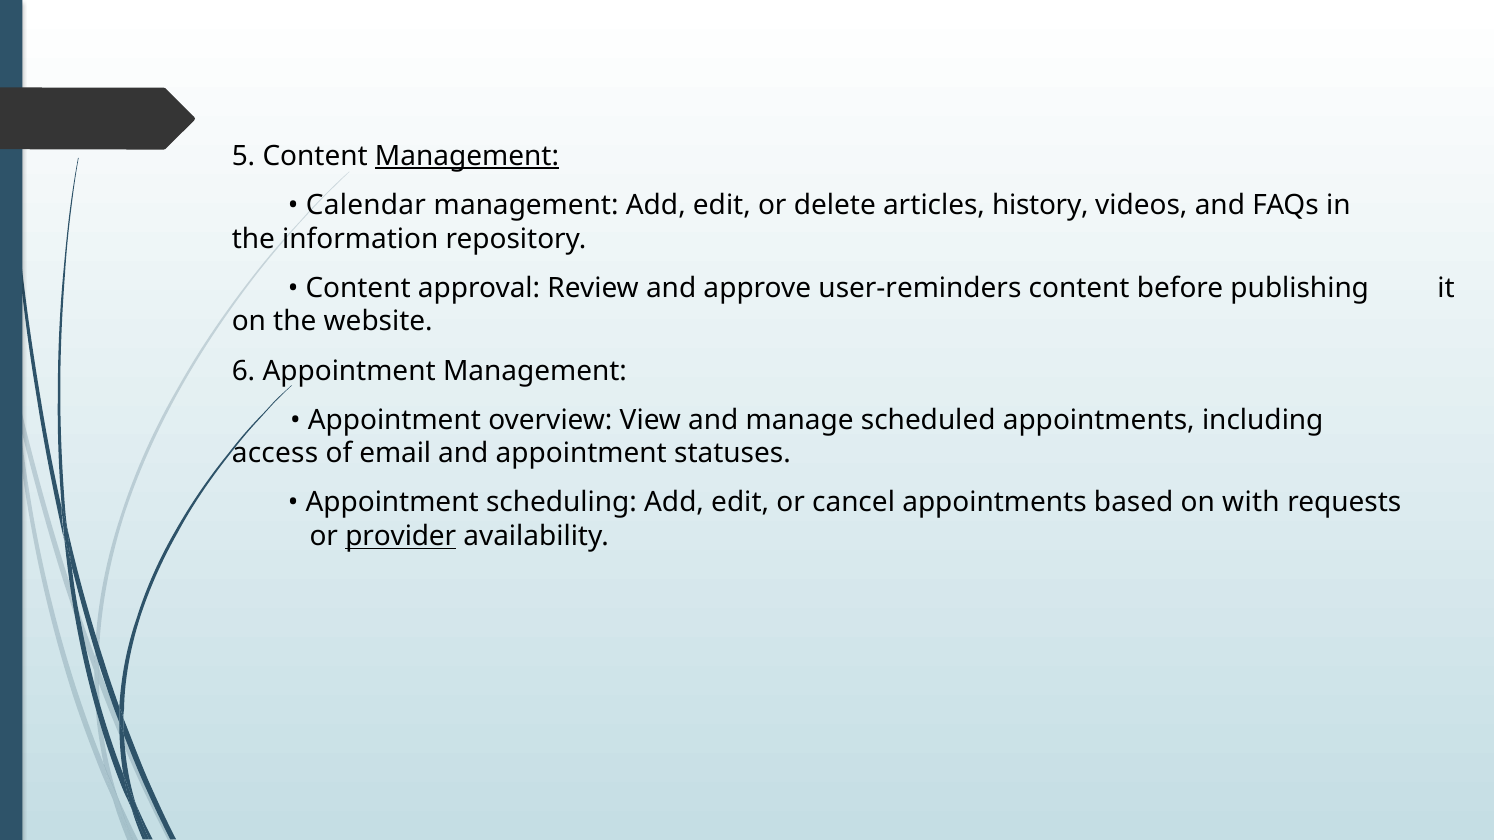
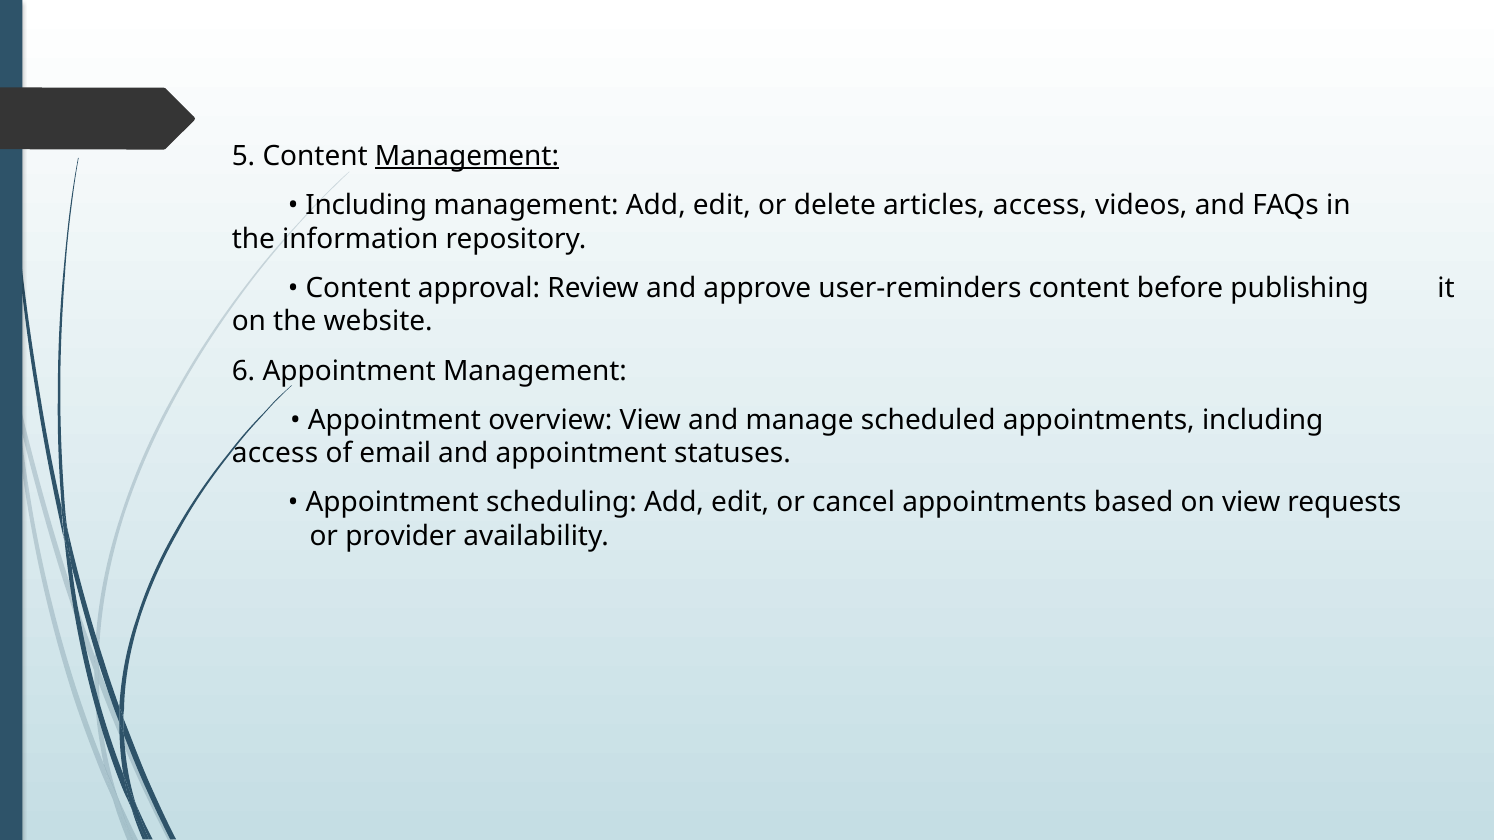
Calendar at (366, 205): Calendar -> Including
articles history: history -> access
on with: with -> view
provider underline: present -> none
